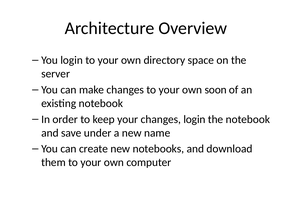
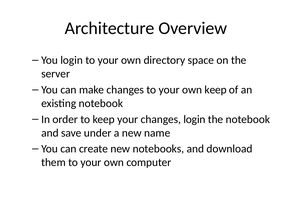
own soon: soon -> keep
